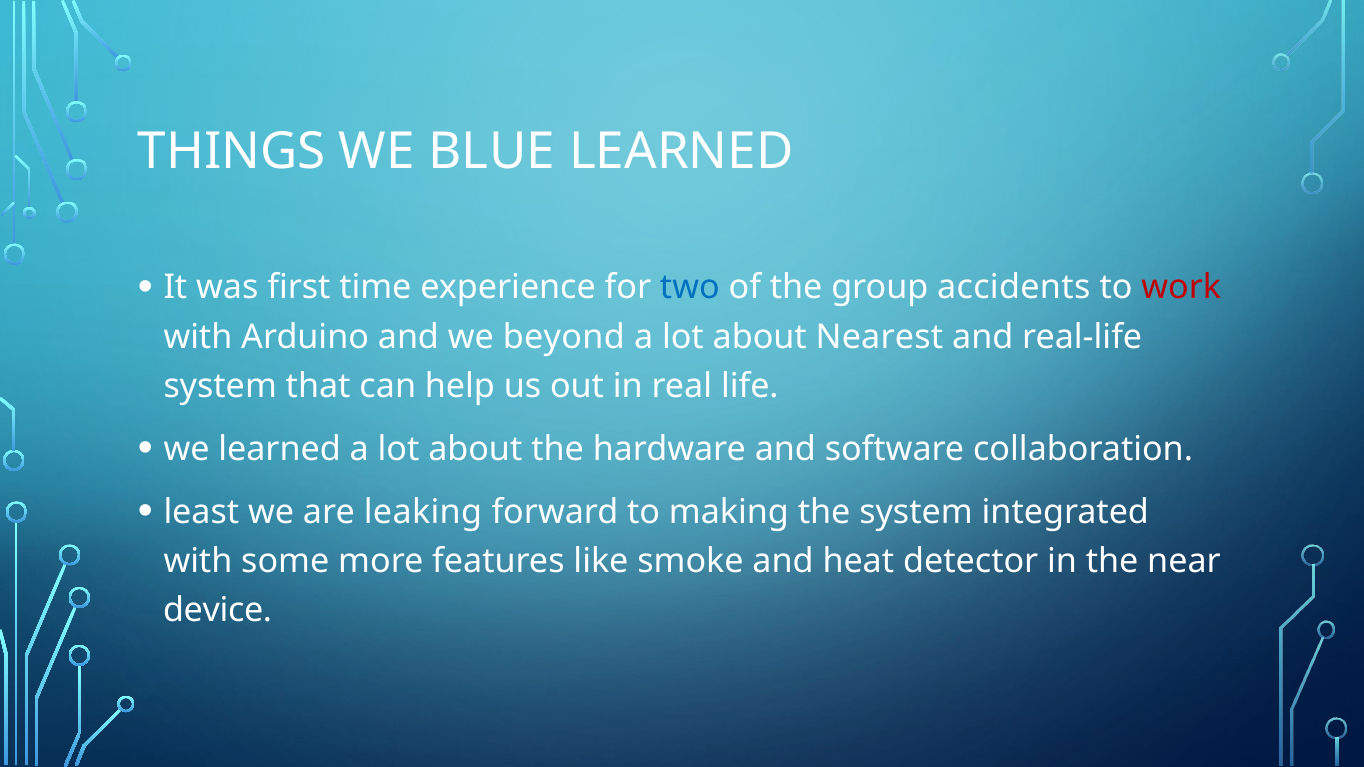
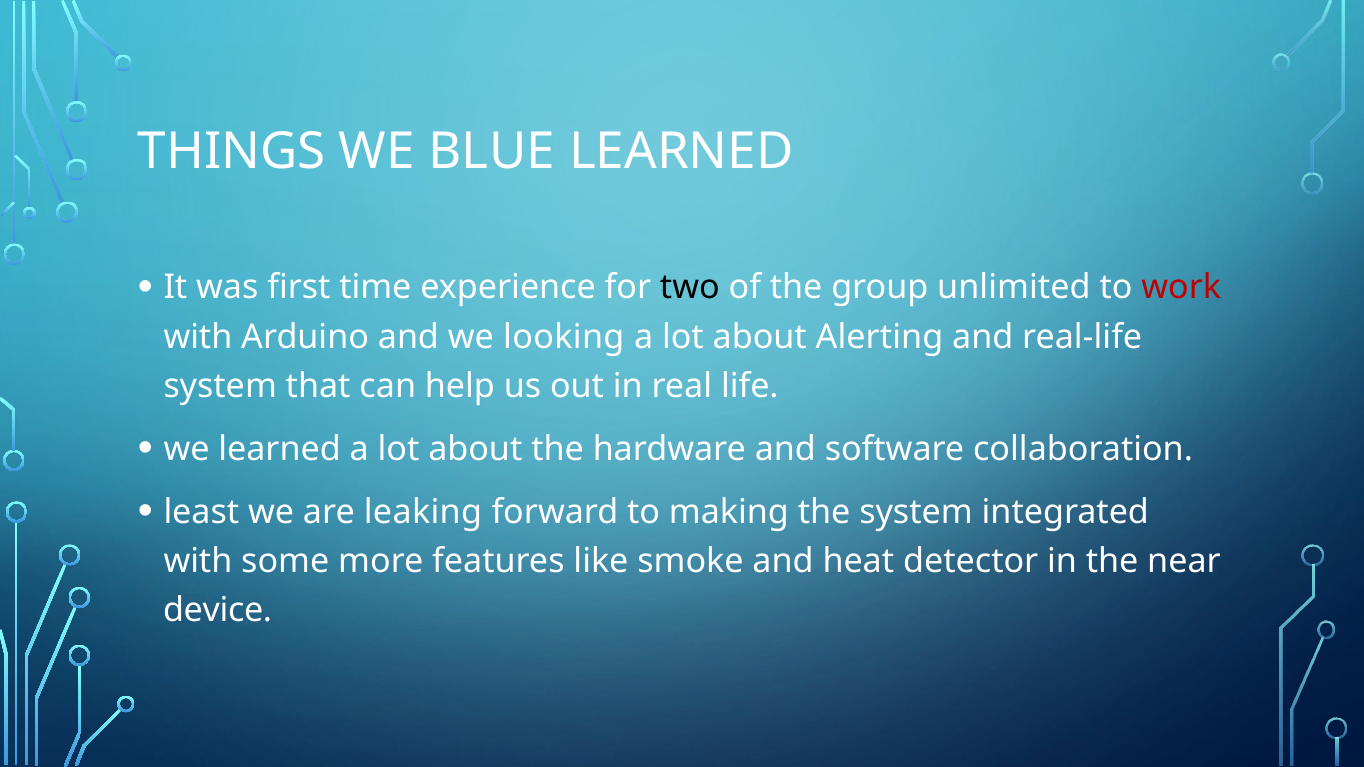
two colour: blue -> black
accidents: accidents -> unlimited
beyond: beyond -> looking
Nearest: Nearest -> Alerting
